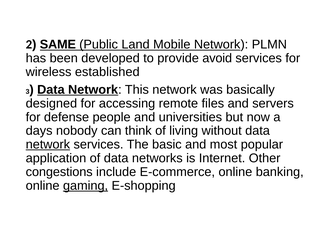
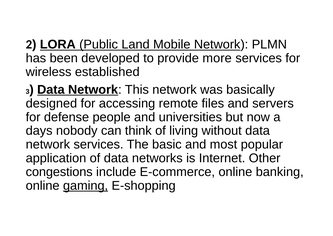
SAME: SAME -> LORA
avoid: avoid -> more
network at (48, 144) underline: present -> none
